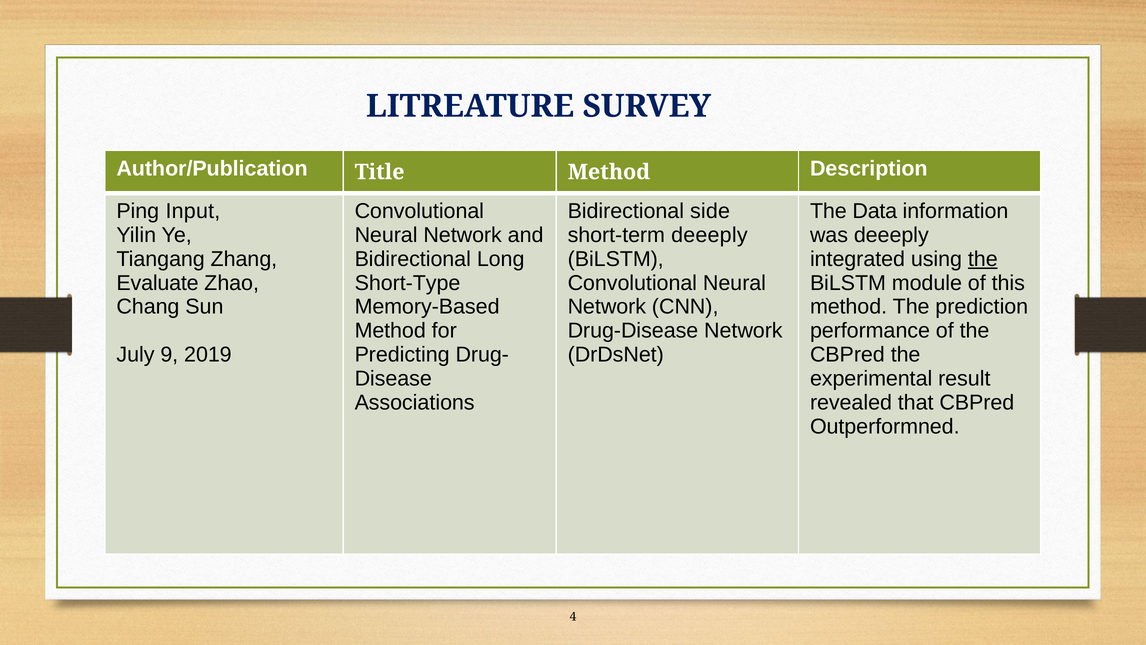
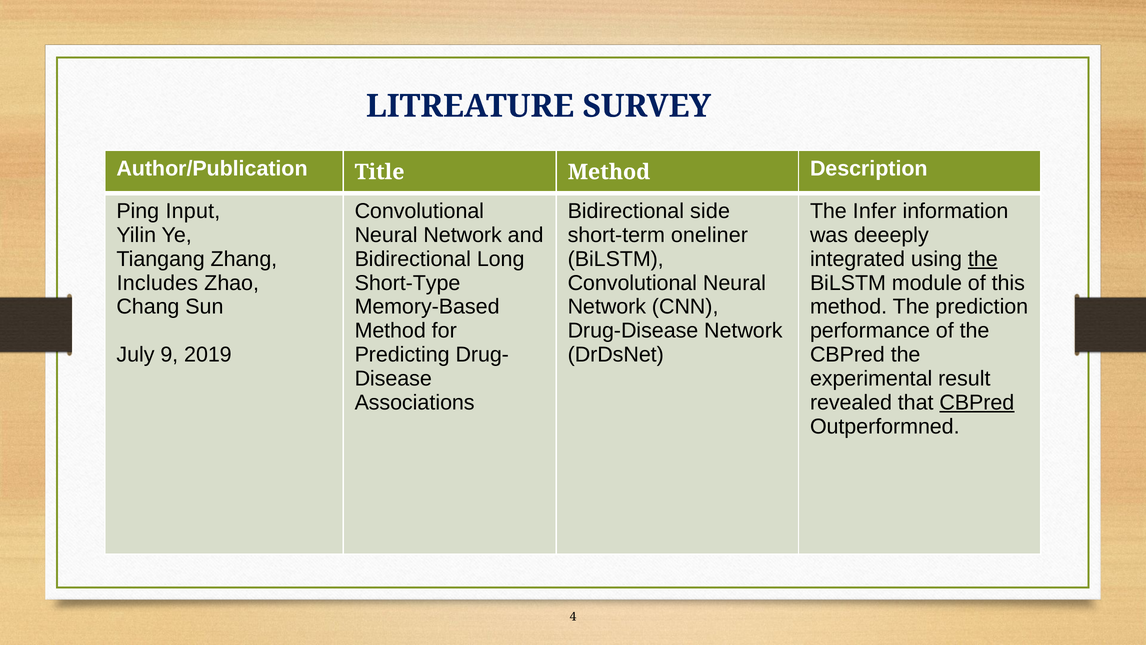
Data: Data -> Infer
short-term deeeply: deeeply -> oneliner
Evaluate: Evaluate -> Includes
CBPred at (977, 402) underline: none -> present
